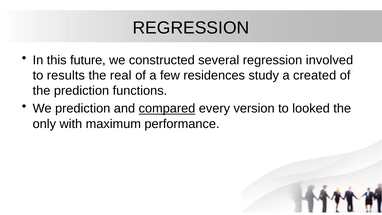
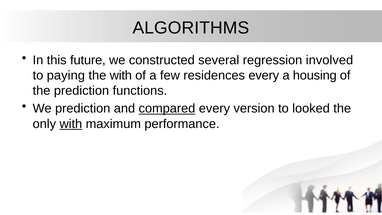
REGRESSION at (191, 28): REGRESSION -> ALGORITHMS
results: results -> paying
the real: real -> with
residences study: study -> every
created: created -> housing
with at (71, 124) underline: none -> present
